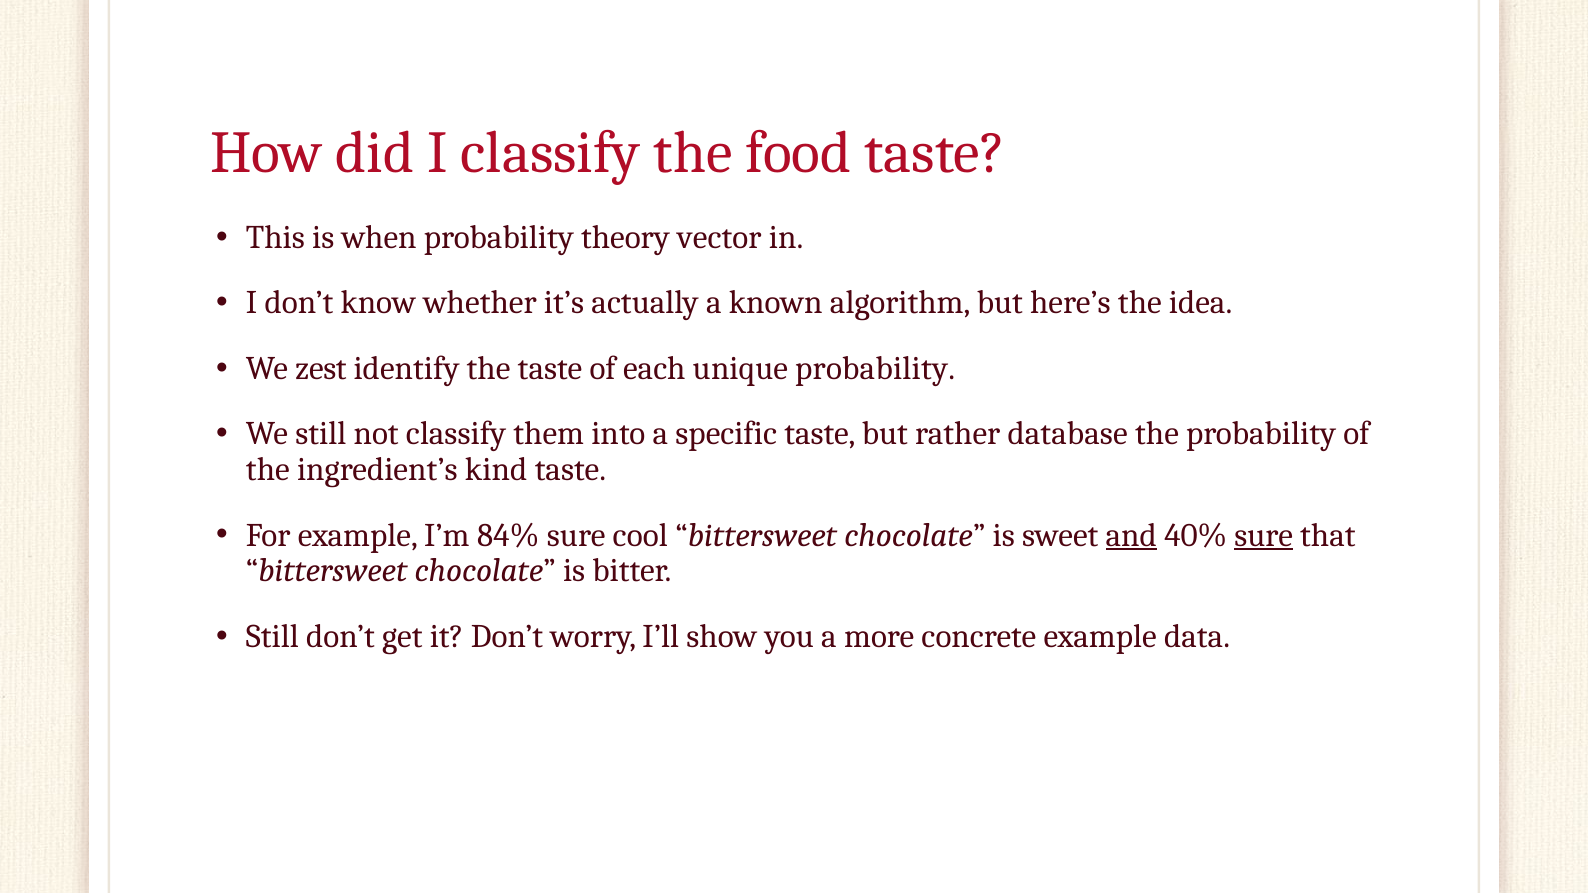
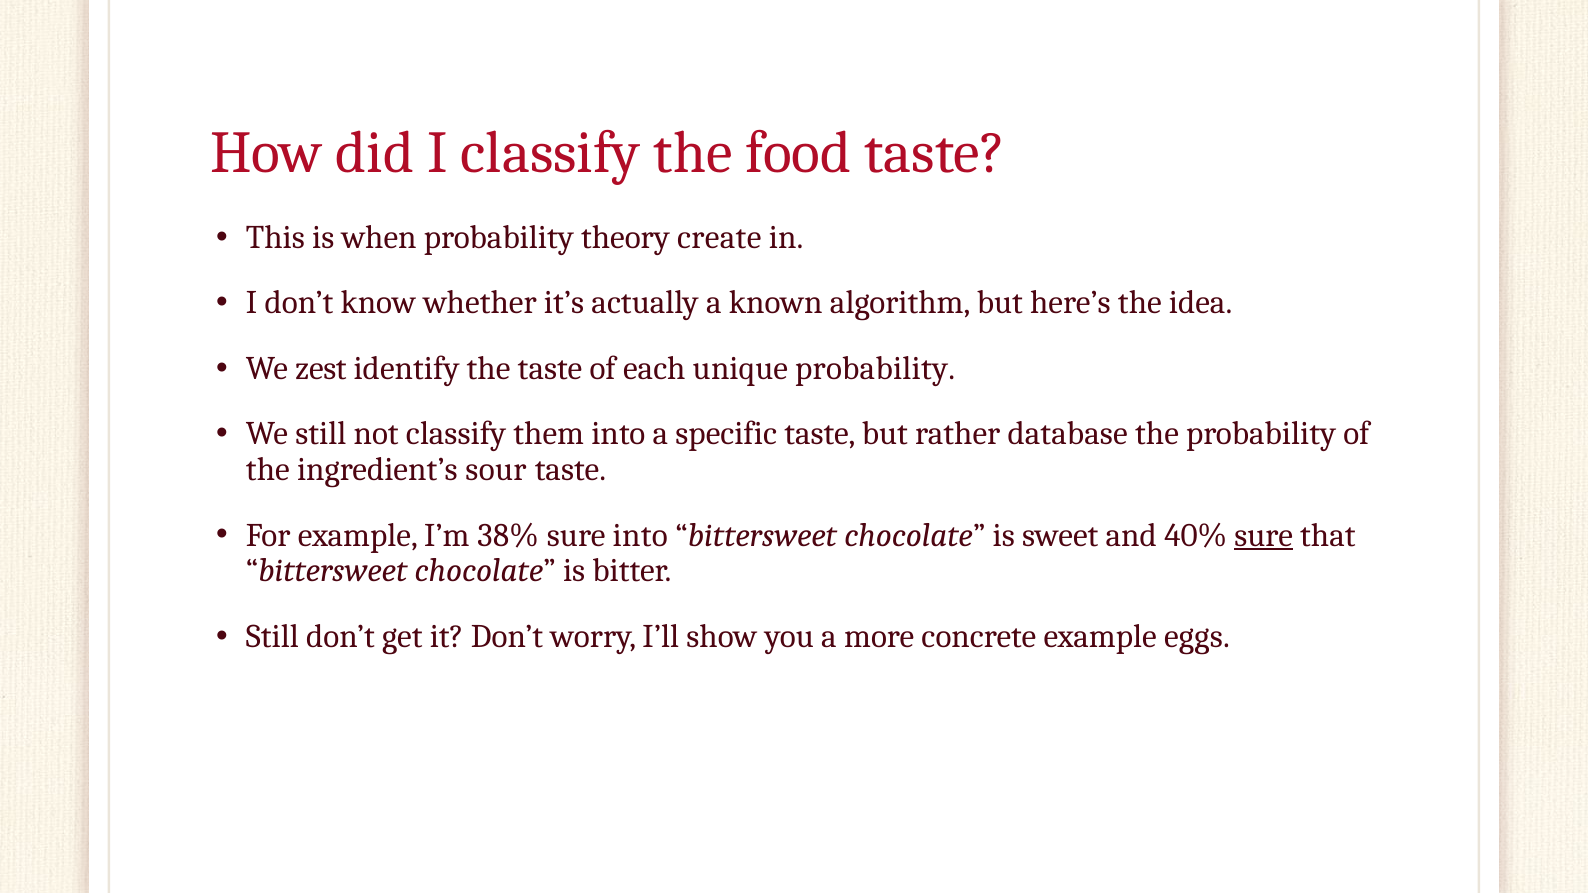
vector: vector -> create
kind: kind -> sour
84%: 84% -> 38%
sure cool: cool -> into
and underline: present -> none
data: data -> eggs
